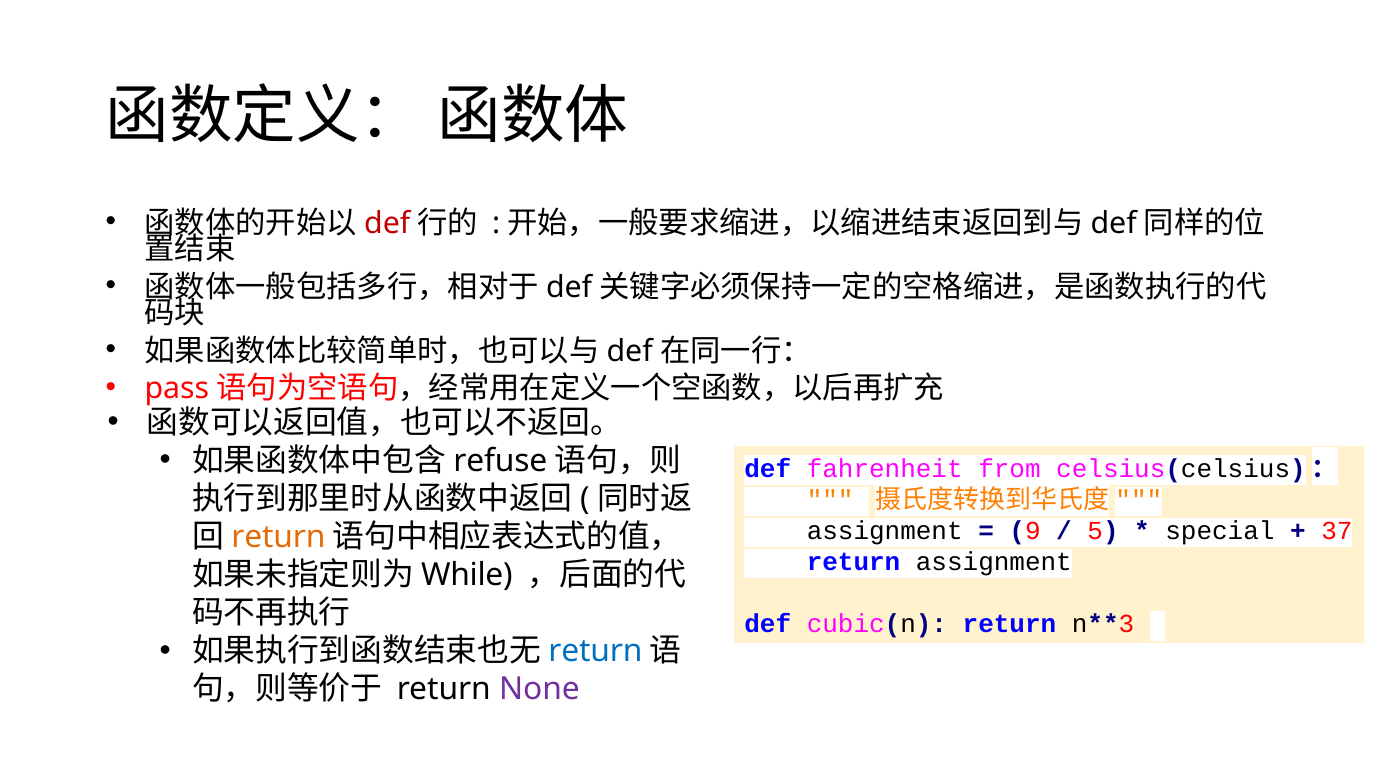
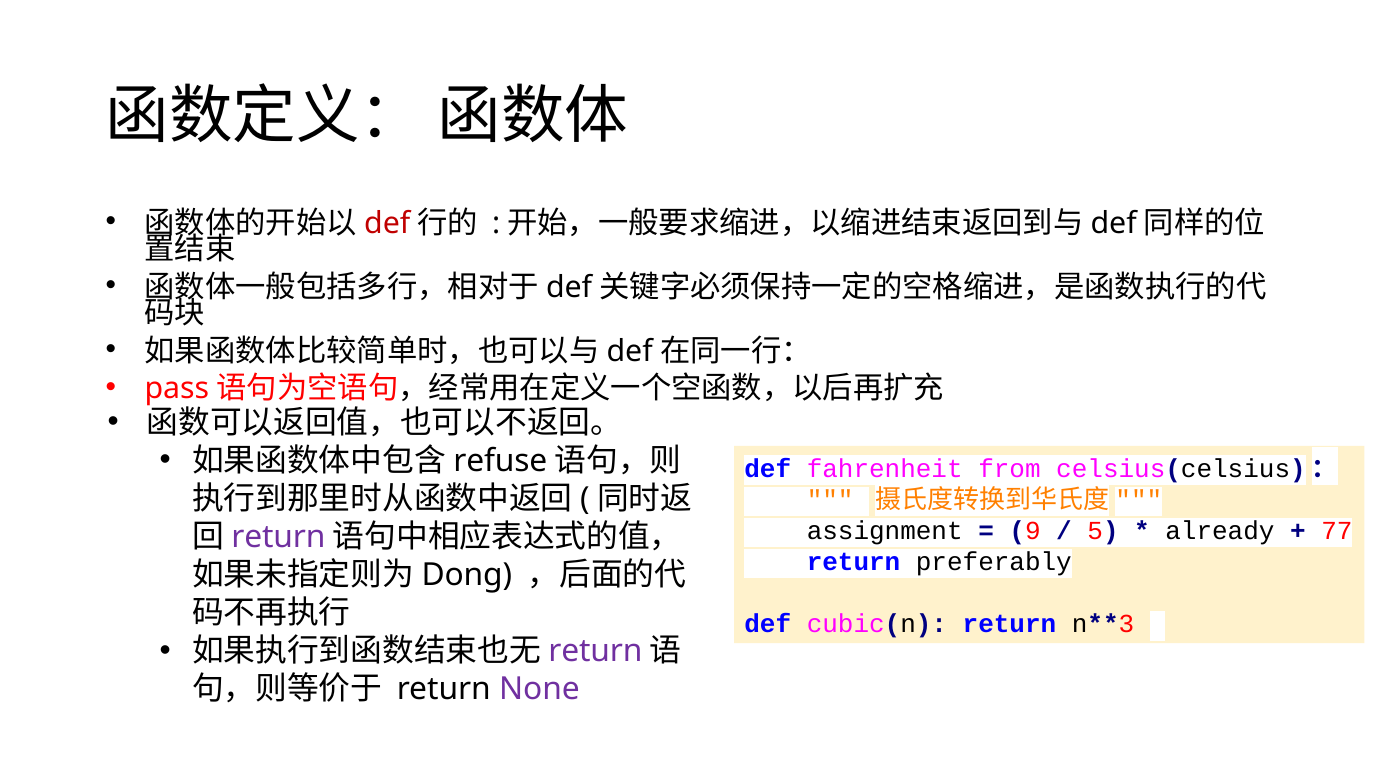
special: special -> already
37: 37 -> 77
return at (278, 538) colour: orange -> purple
return assignment: assignment -> preferably
While: While -> Dong
return at (595, 652) colour: blue -> purple
